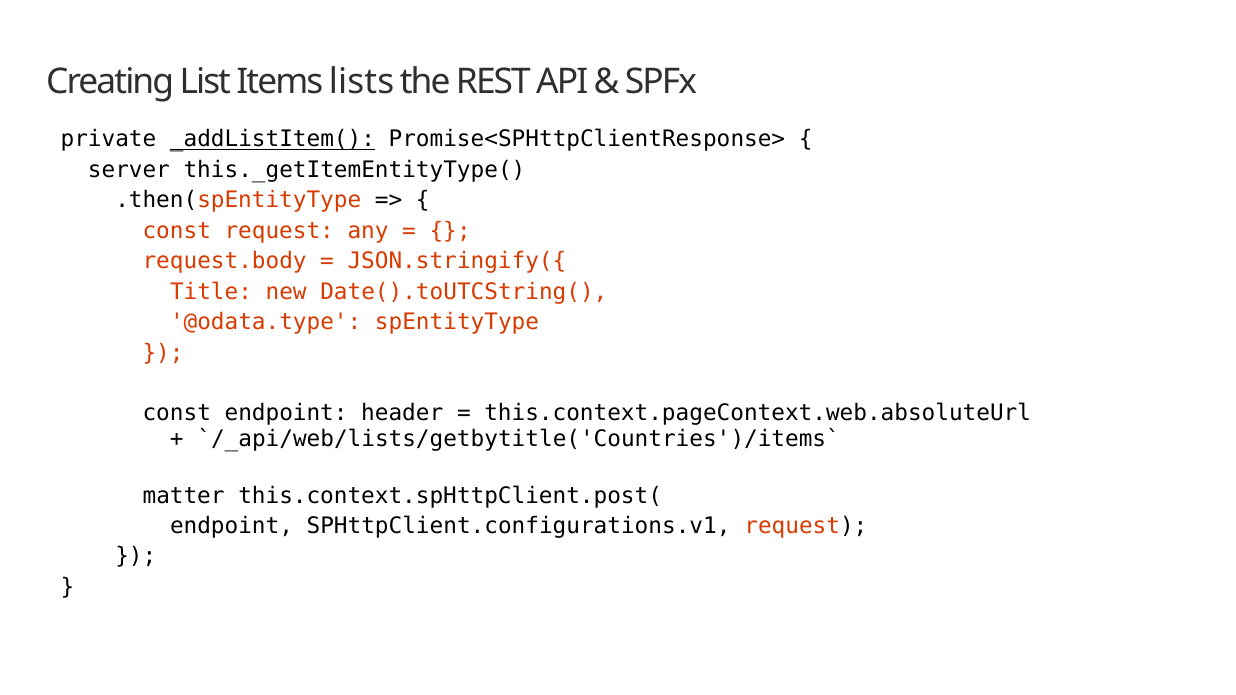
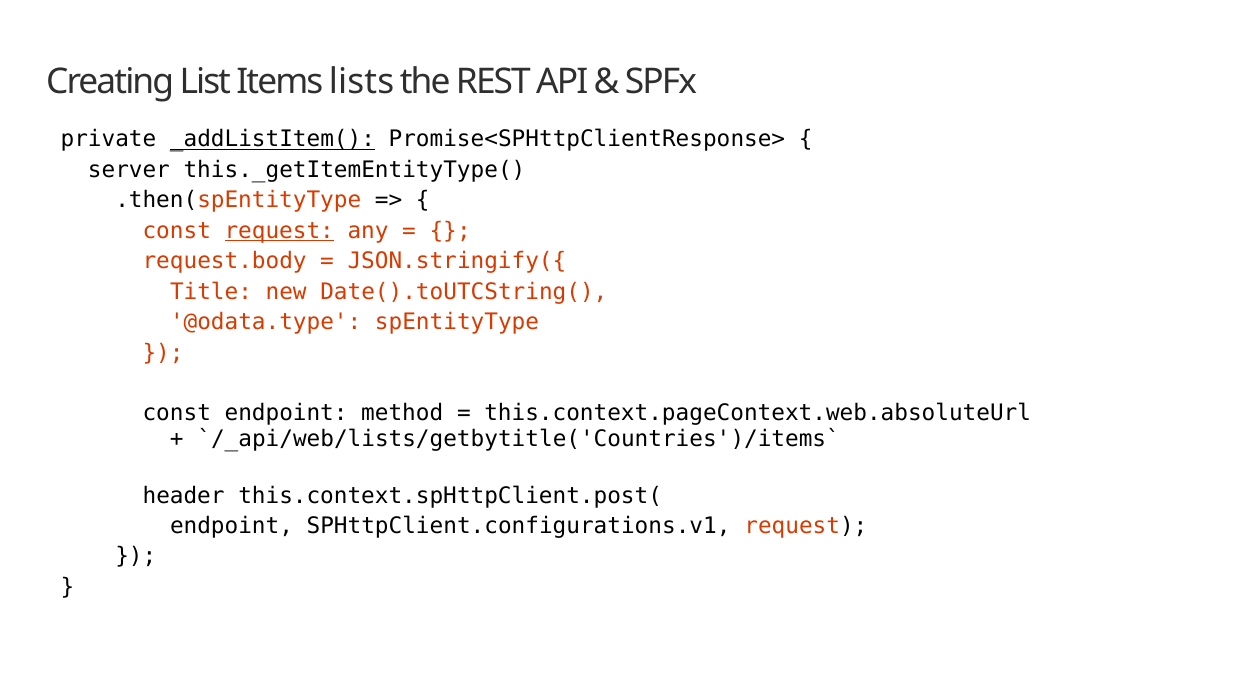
request at (279, 231) underline: none -> present
header: header -> method
matter: matter -> header
